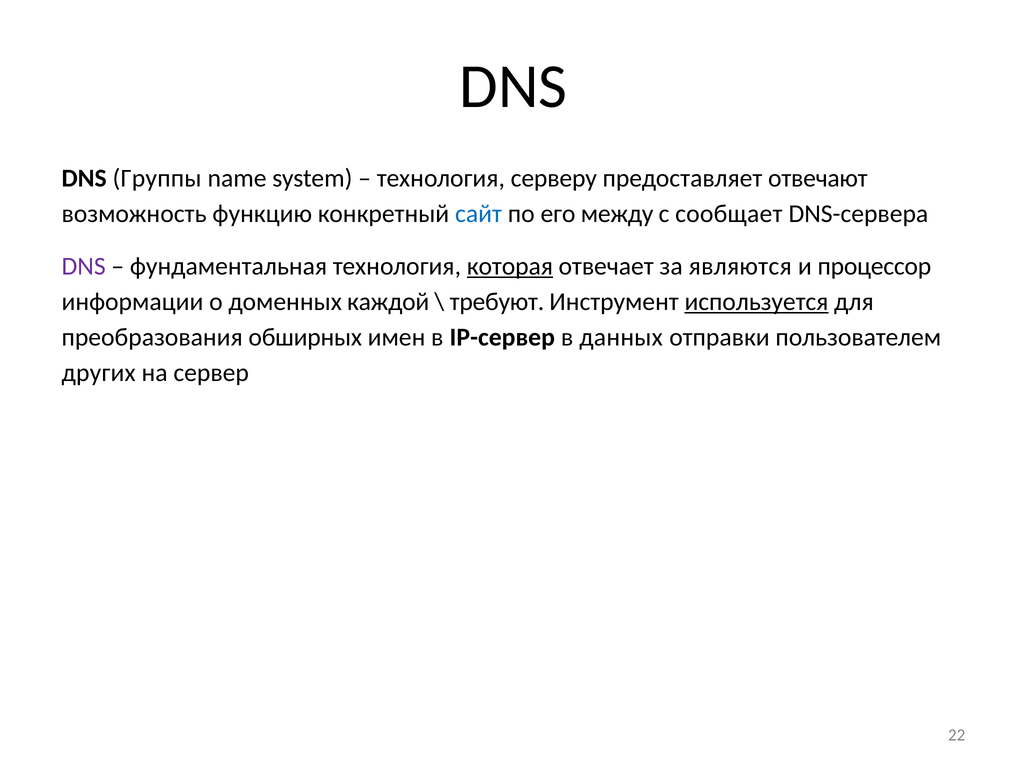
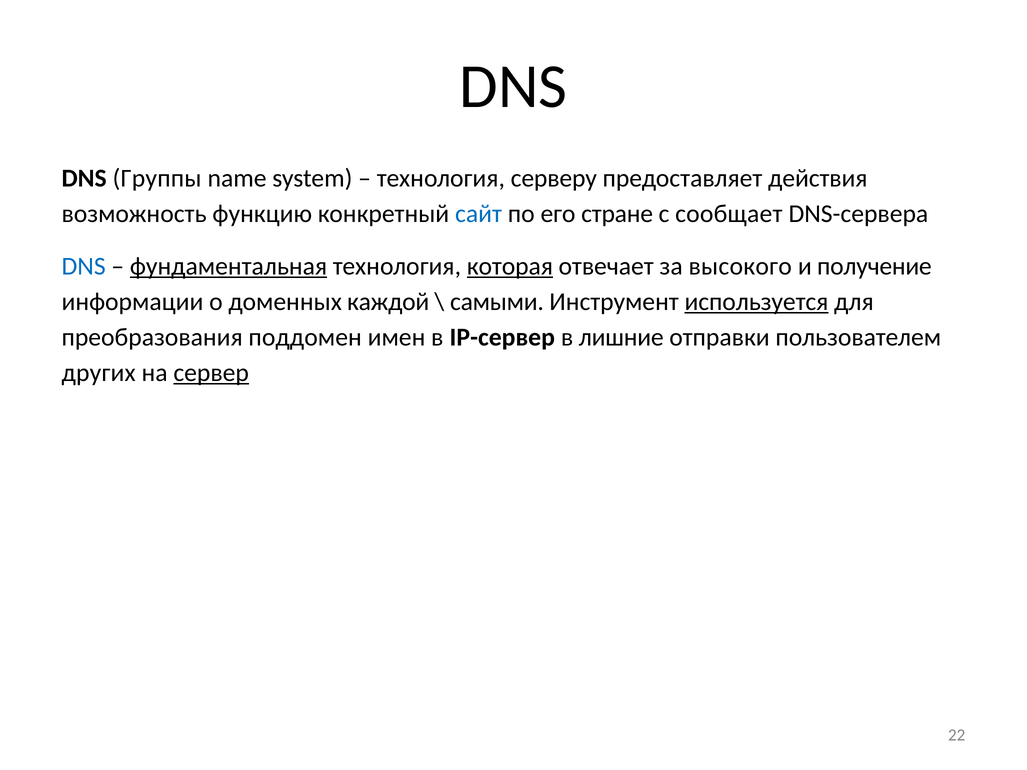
отвечают: отвечают -> действия
между: между -> стране
DNS at (84, 266) colour: purple -> blue
фундаментальная underline: none -> present
являются: являются -> высокого
процессор: процессор -> получение
требуют: требуют -> самыми
обширных: обширных -> поддомен
данных: данных -> лишние
сервер underline: none -> present
